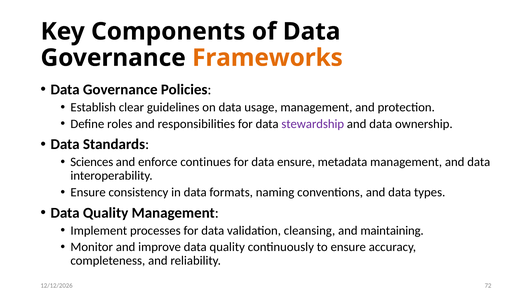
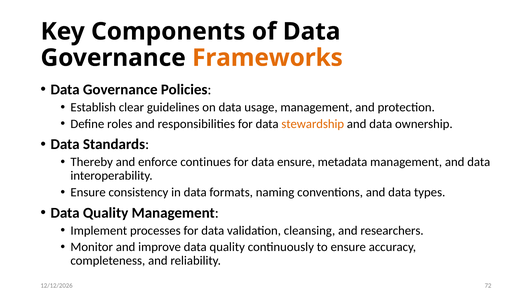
stewardship colour: purple -> orange
Sciences: Sciences -> Thereby
maintaining: maintaining -> researchers
